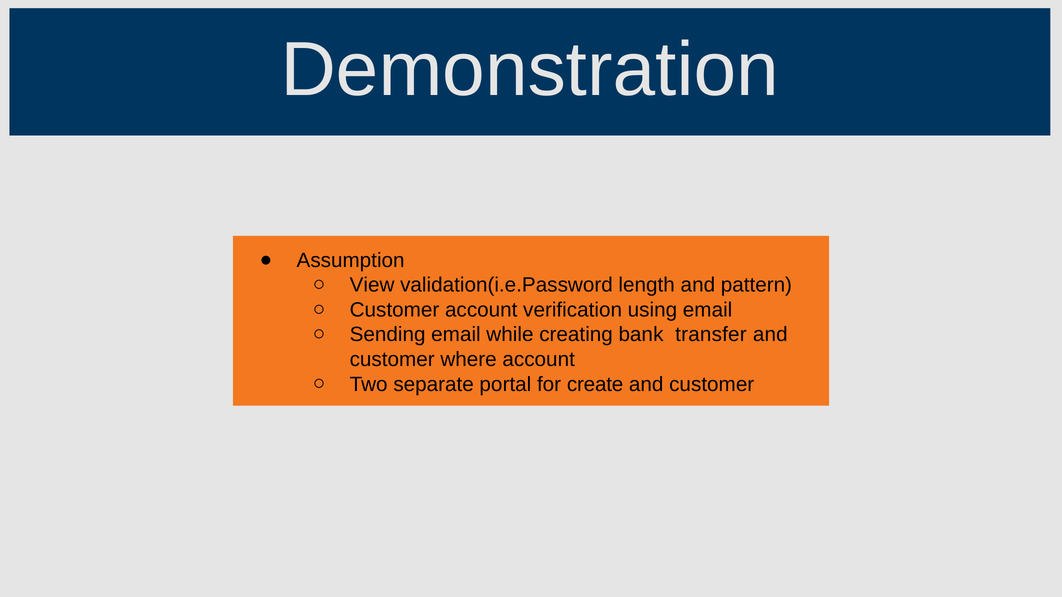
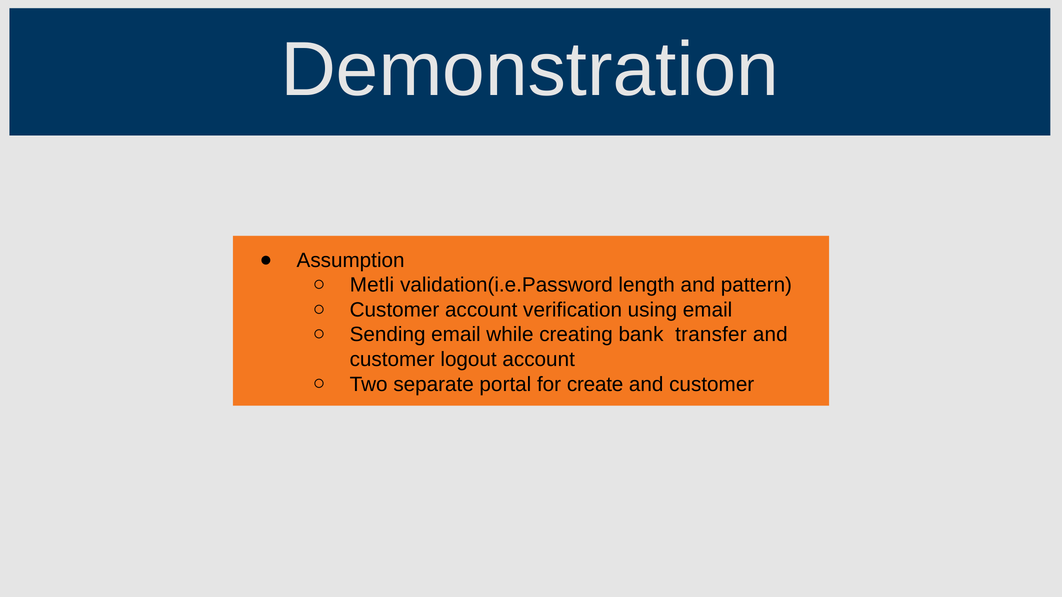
View: View -> Metli
where: where -> logout
